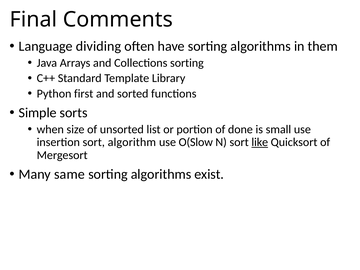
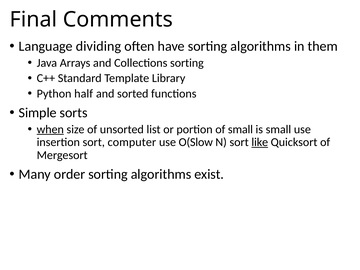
first: first -> half
when underline: none -> present
of done: done -> small
algorithm: algorithm -> computer
same: same -> order
